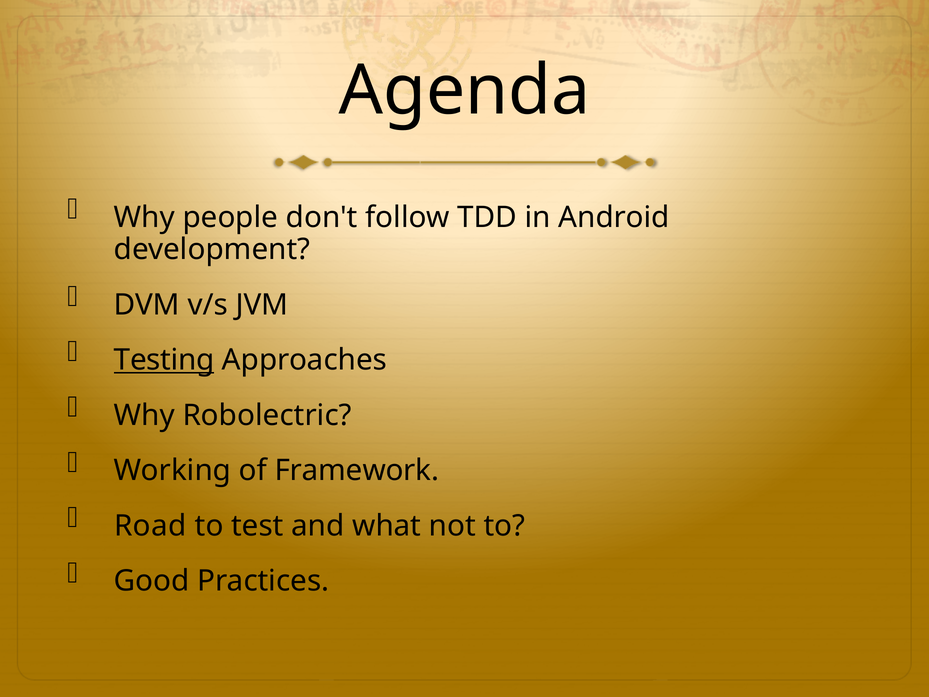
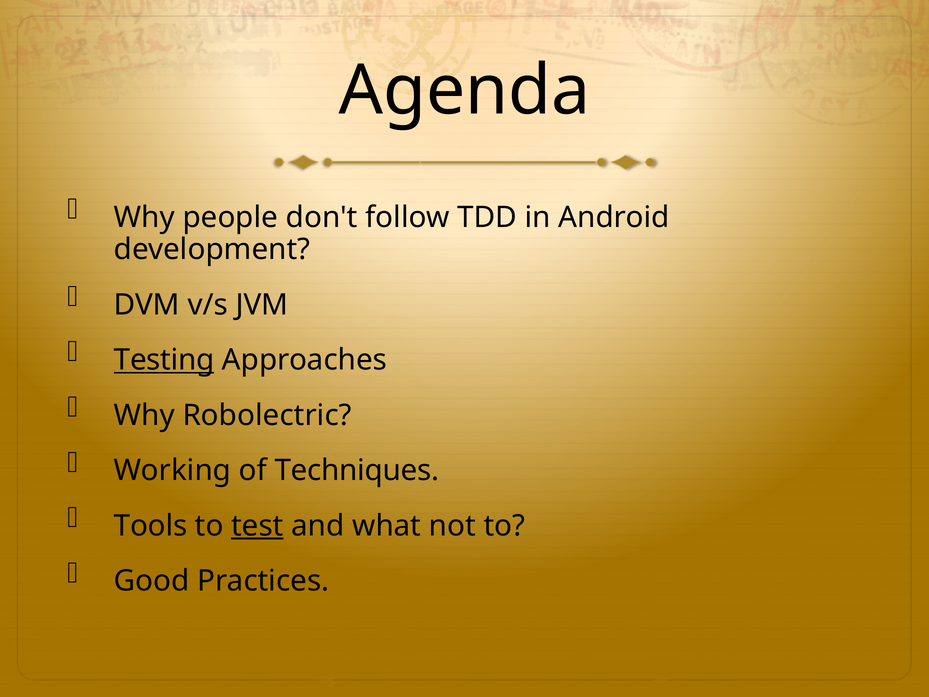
Framework: Framework -> Techniques
Road: Road -> Tools
test underline: none -> present
